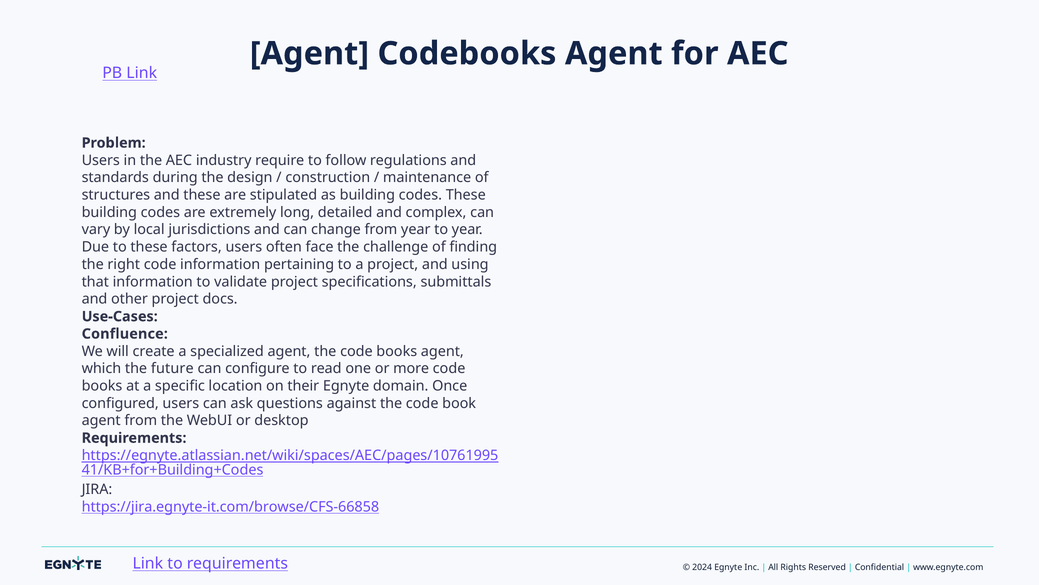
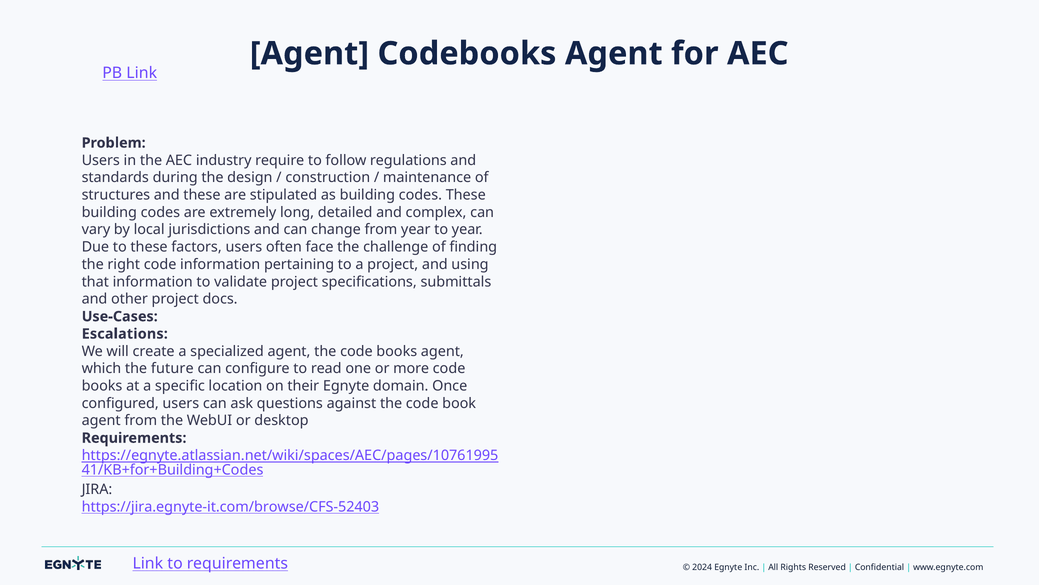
Confluence: Confluence -> Escalations
https://jira.egnyte-it.com/browse/CFS-66858: https://jira.egnyte-it.com/browse/CFS-66858 -> https://jira.egnyte-it.com/browse/CFS-52403
